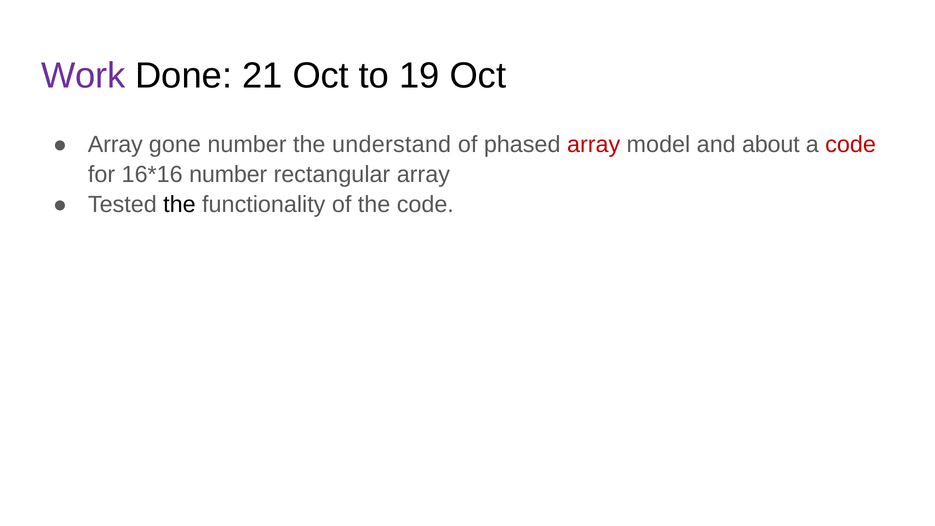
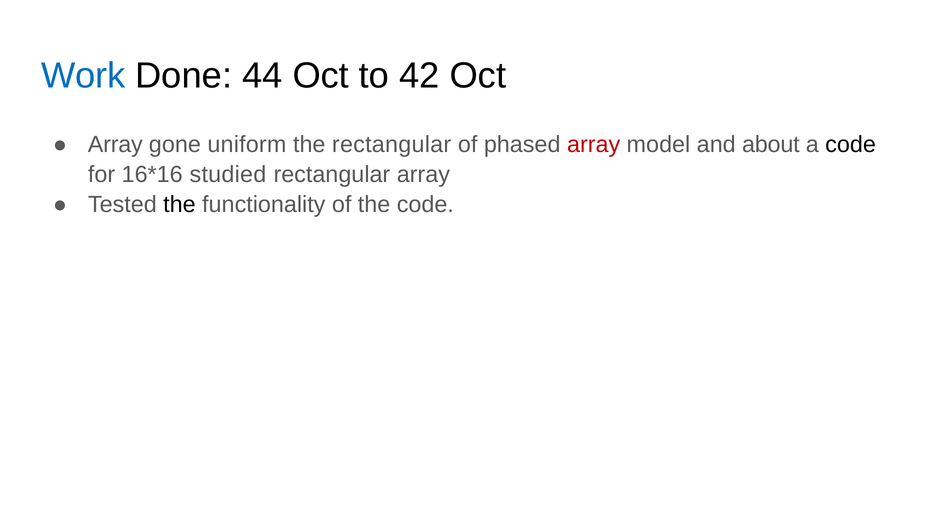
Work colour: purple -> blue
21: 21 -> 44
19: 19 -> 42
gone number: number -> uniform
the understand: understand -> rectangular
code at (851, 145) colour: red -> black
number at (228, 175): number -> studied
